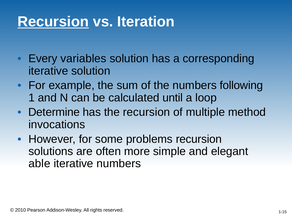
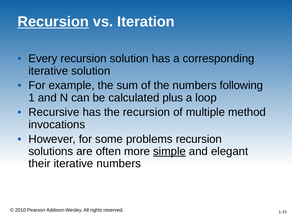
Every variables: variables -> recursion
until: until -> plus
Determine: Determine -> Recursive
simple underline: none -> present
able: able -> their
